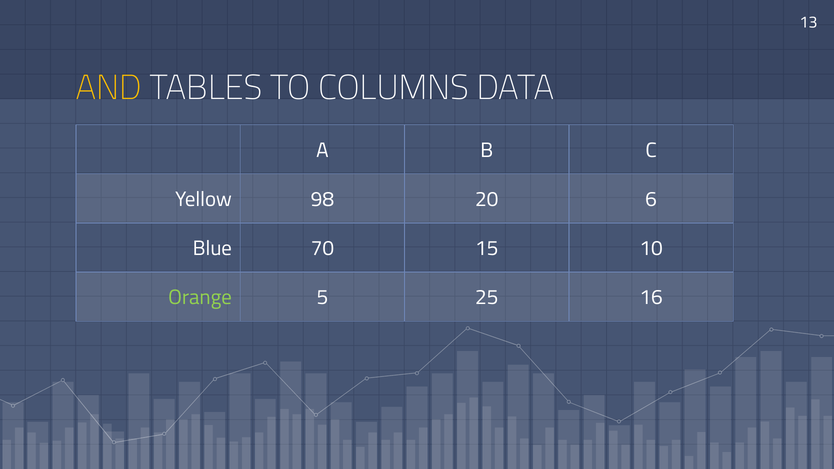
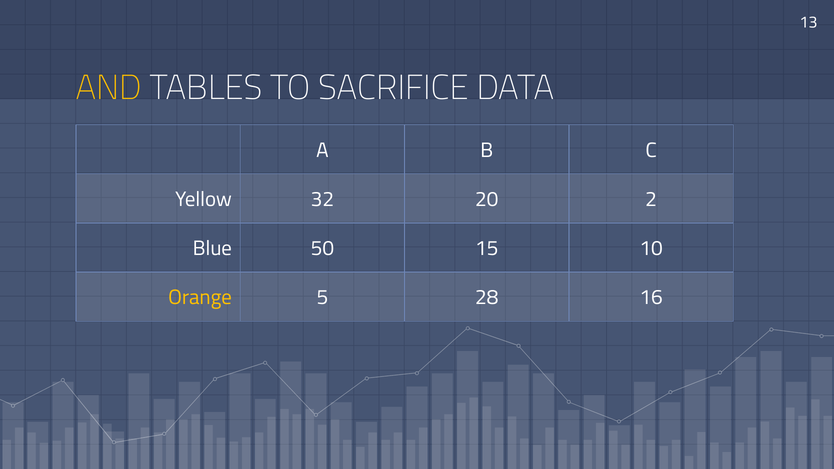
COLUMNS: COLUMNS -> SACRIFICE
98: 98 -> 32
6: 6 -> 2
70: 70 -> 50
Orange colour: light green -> yellow
25: 25 -> 28
